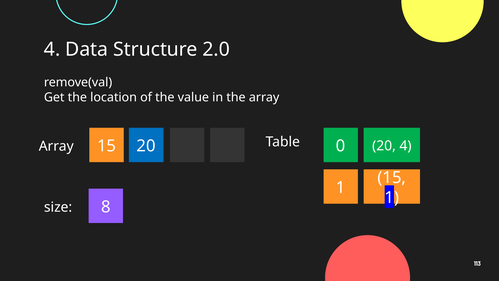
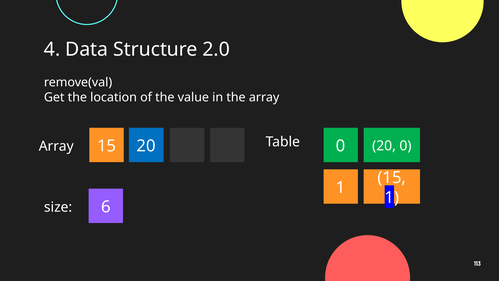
20 4: 4 -> 0
8: 8 -> 6
